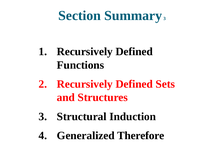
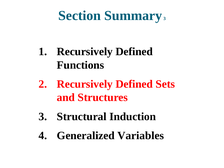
Therefore: Therefore -> Variables
